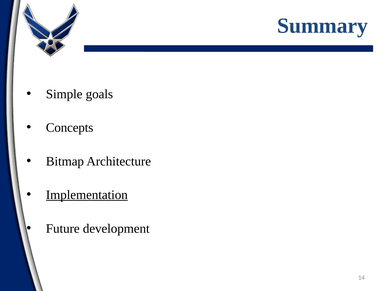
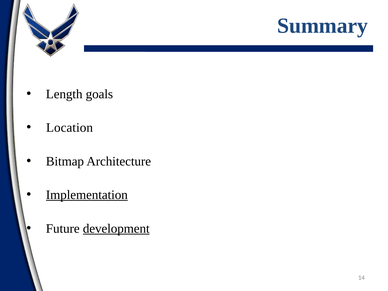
Simple: Simple -> Length
Concepts: Concepts -> Location
development underline: none -> present
